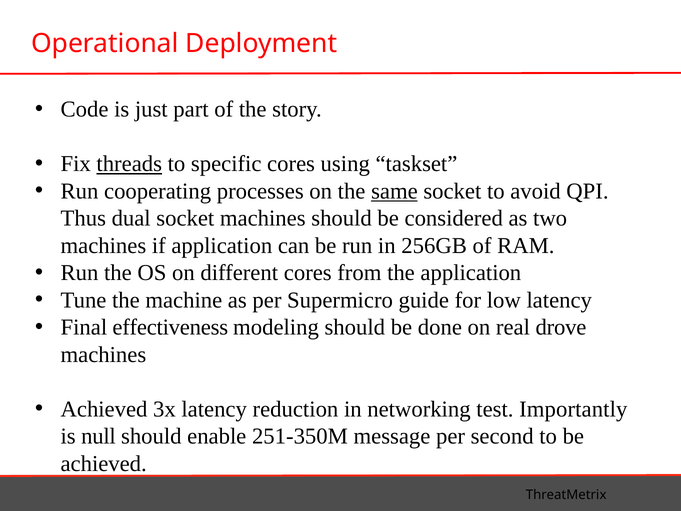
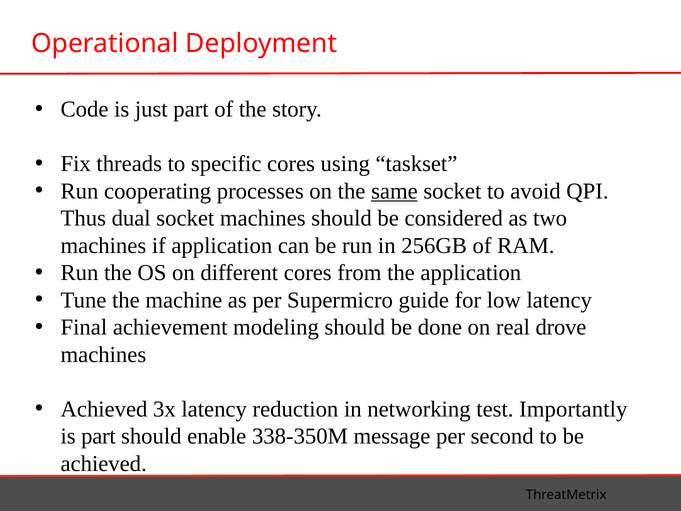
threads underline: present -> none
effectiveness: effectiveness -> achievement
is null: null -> part
251-350M: 251-350M -> 338-350M
